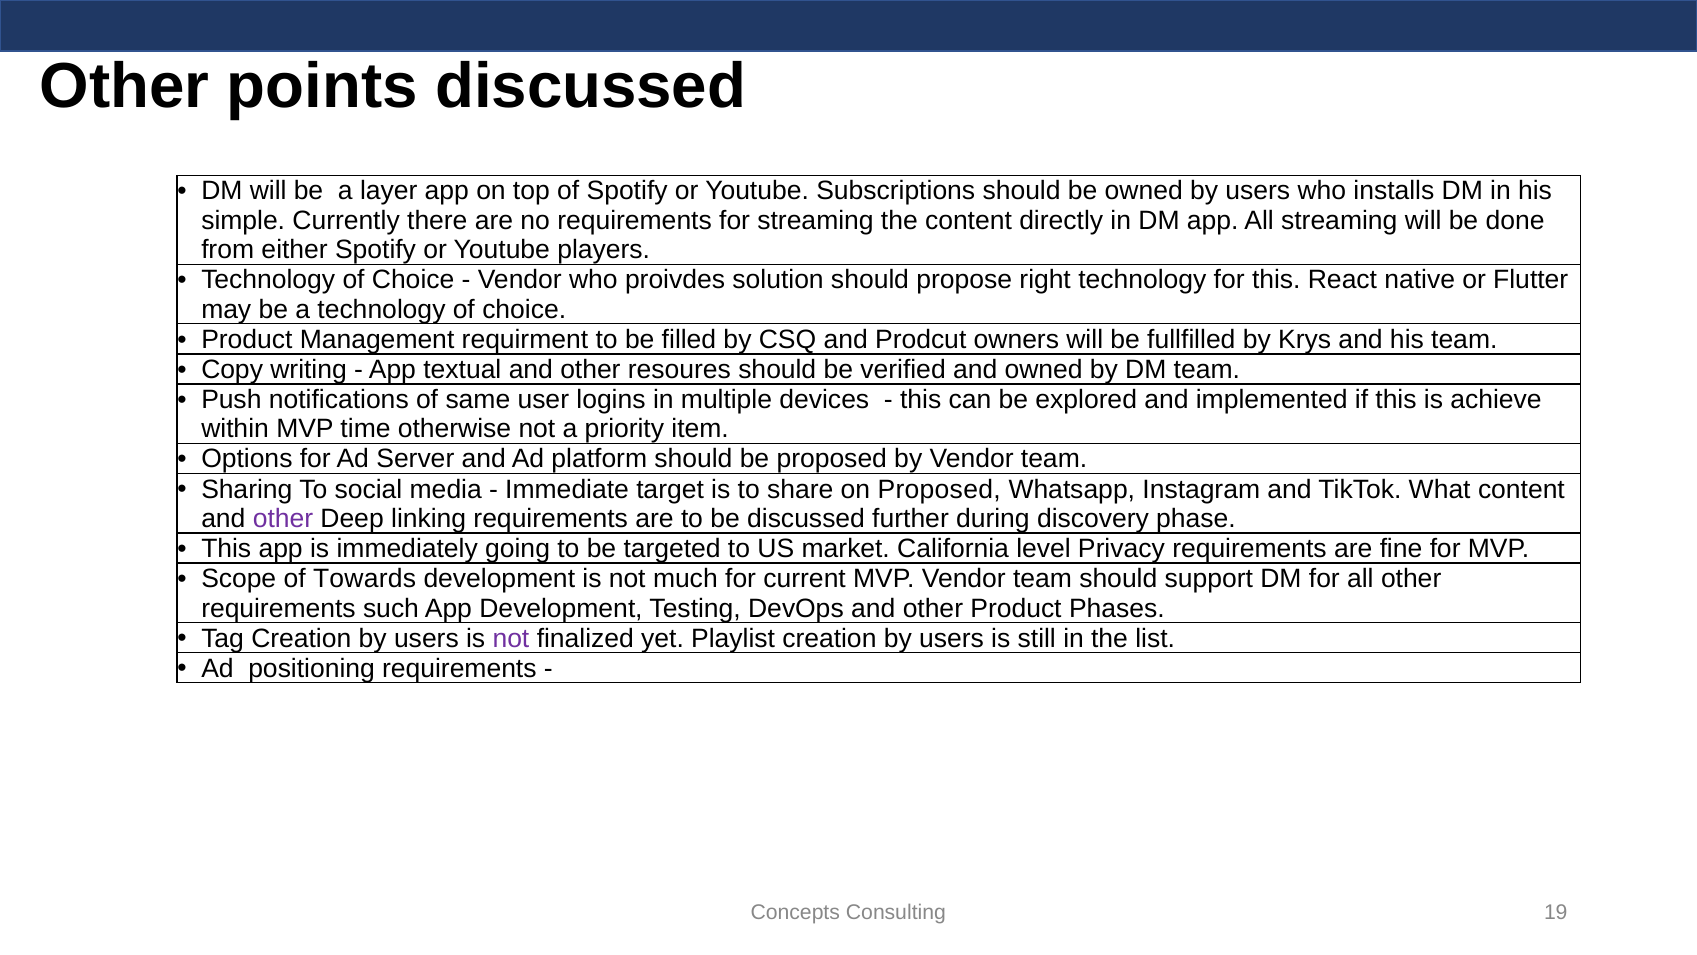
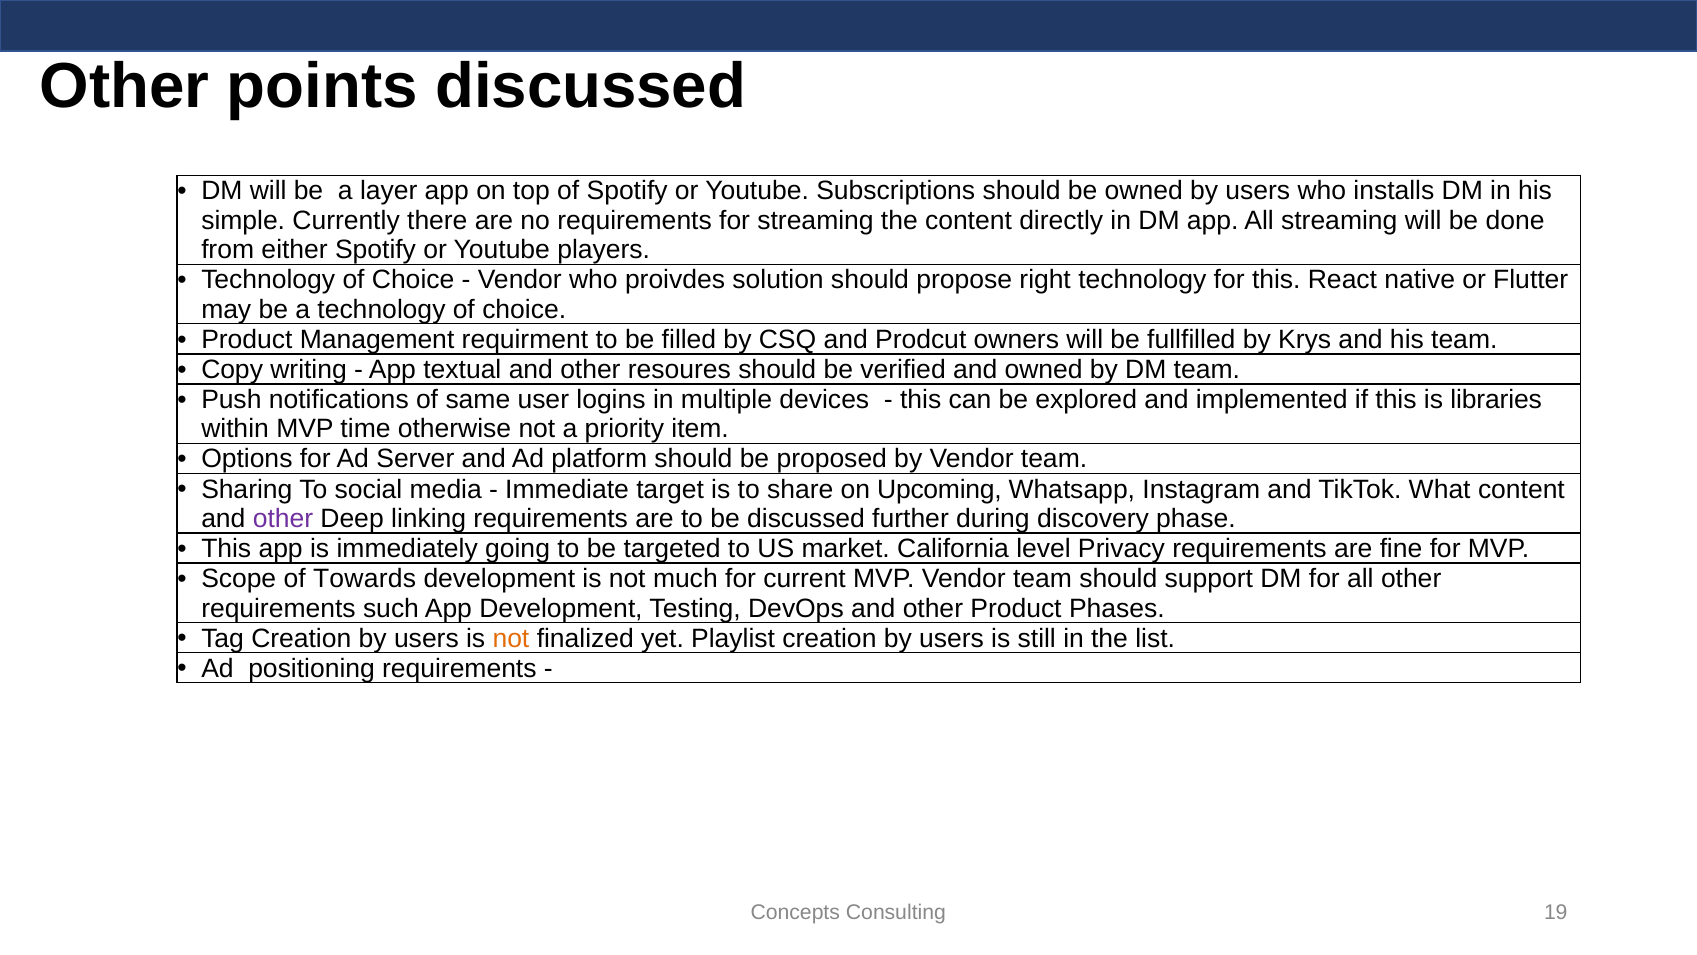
achieve: achieve -> libraries
on Proposed: Proposed -> Upcoming
not at (511, 638) colour: purple -> orange
